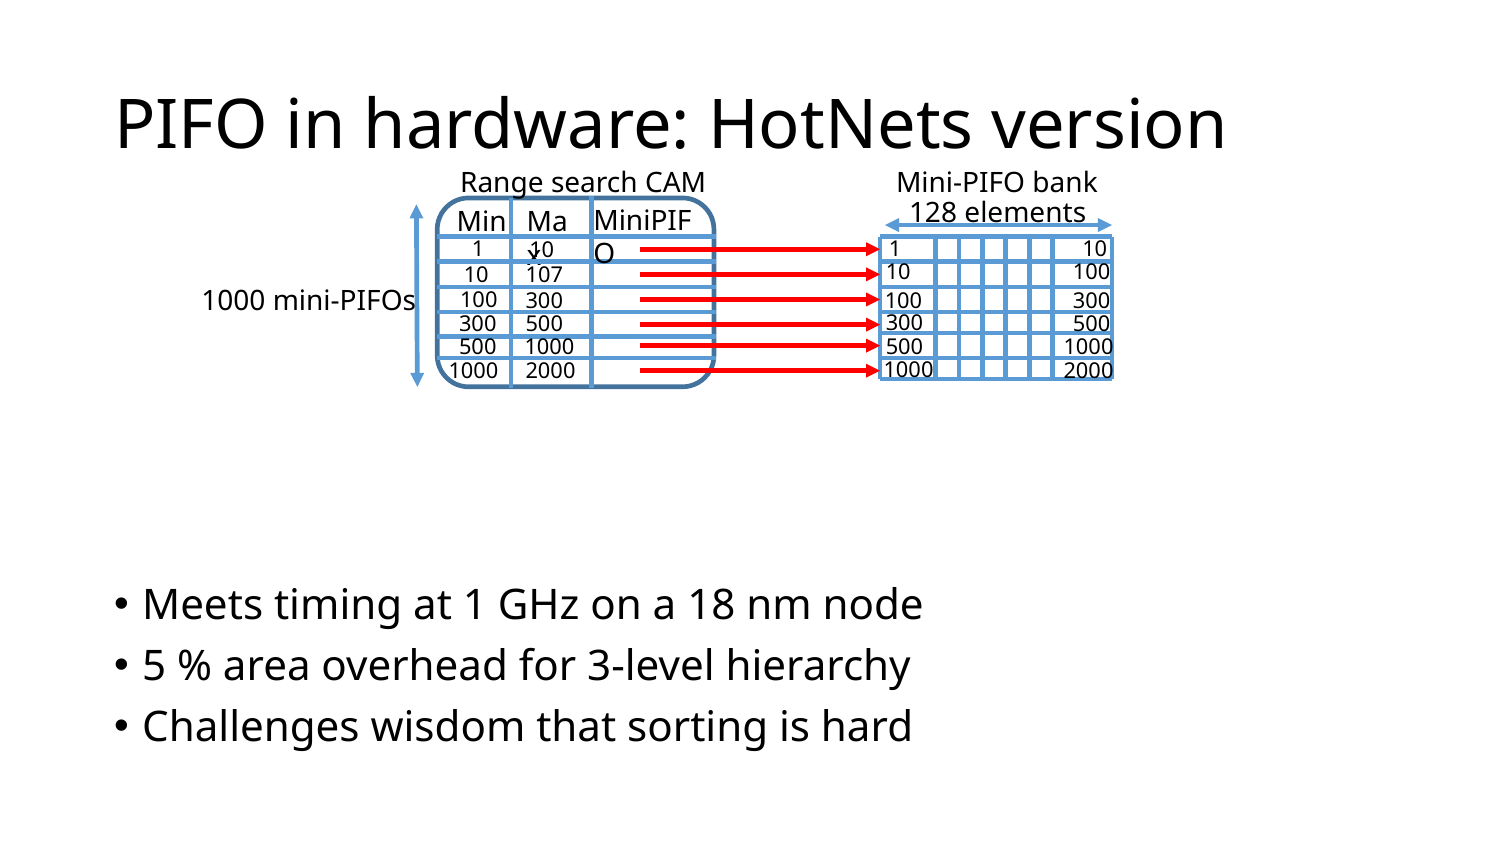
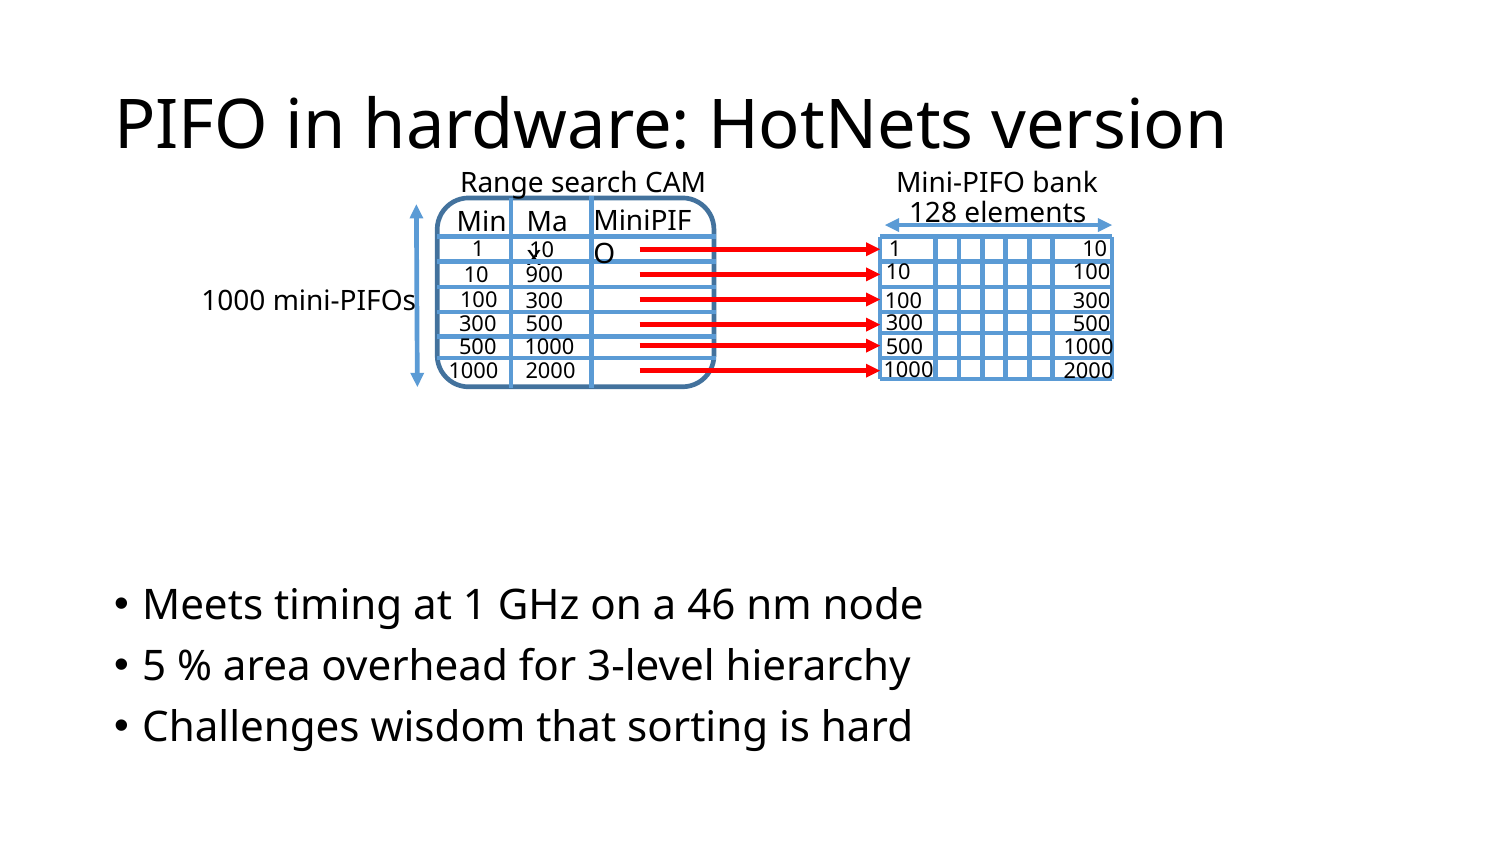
107: 107 -> 900
18: 18 -> 46
